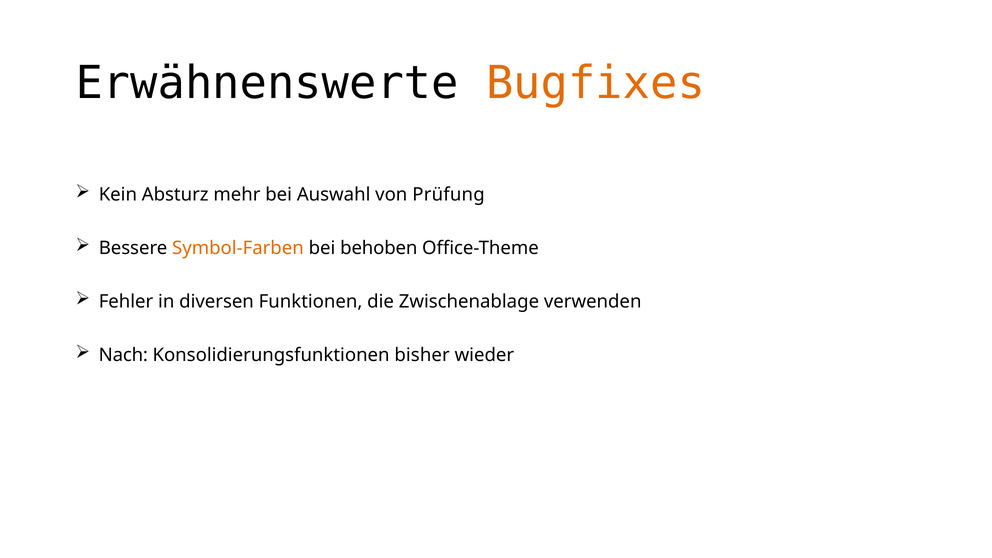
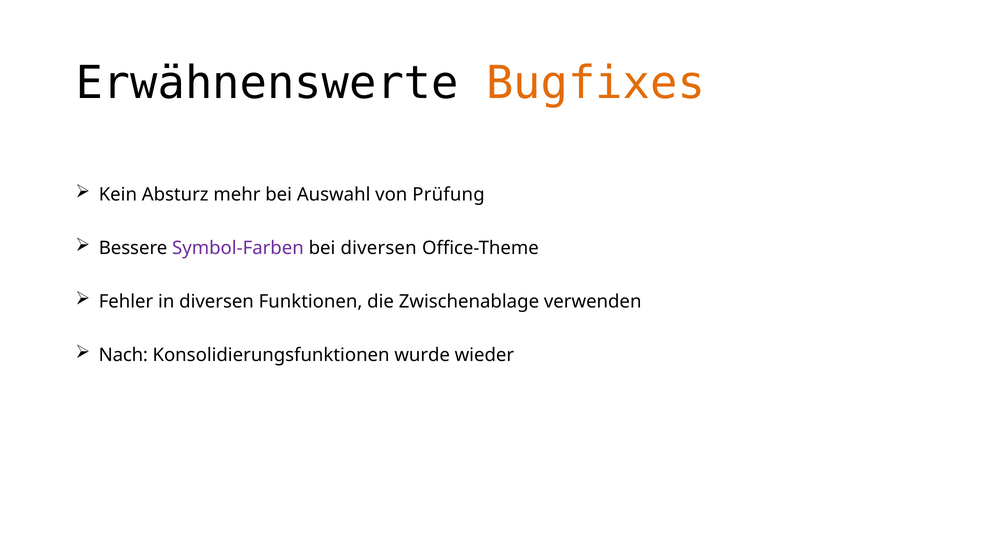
Symbol-Farben colour: orange -> purple
bei behoben: behoben -> diversen
bisher: bisher -> wurde
